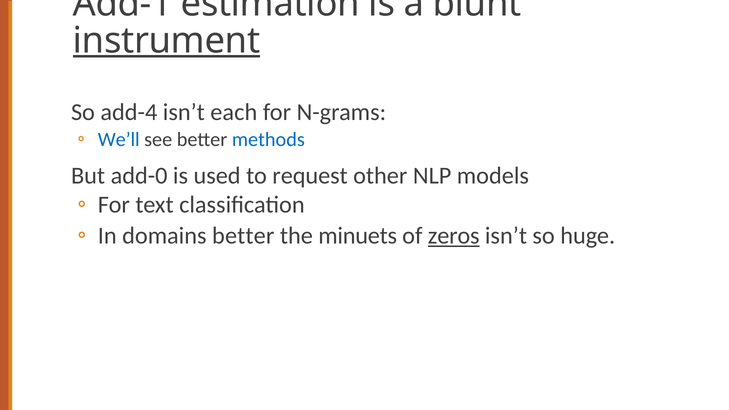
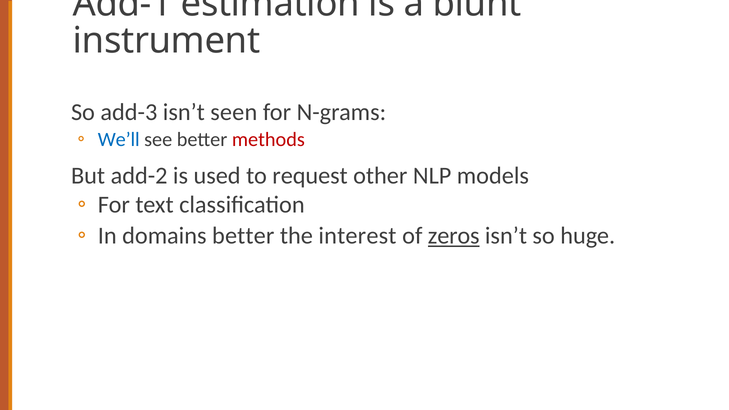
instrument underline: present -> none
add-4: add-4 -> add-3
each: each -> seen
methods colour: blue -> red
add-0: add-0 -> add-2
minuets: minuets -> interest
